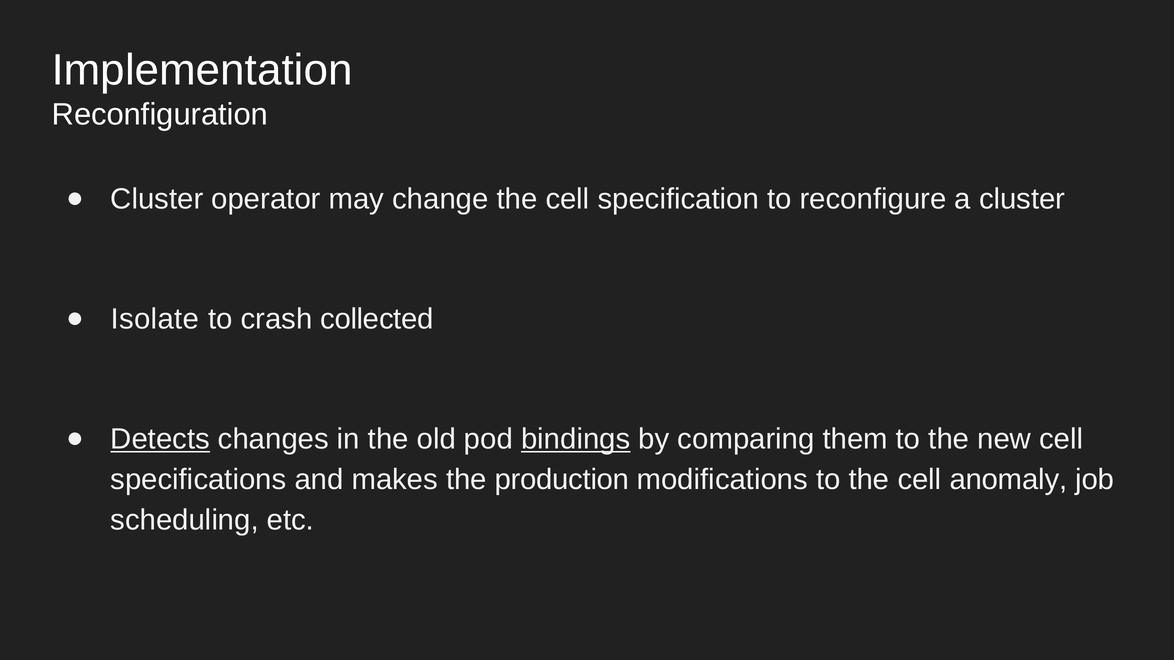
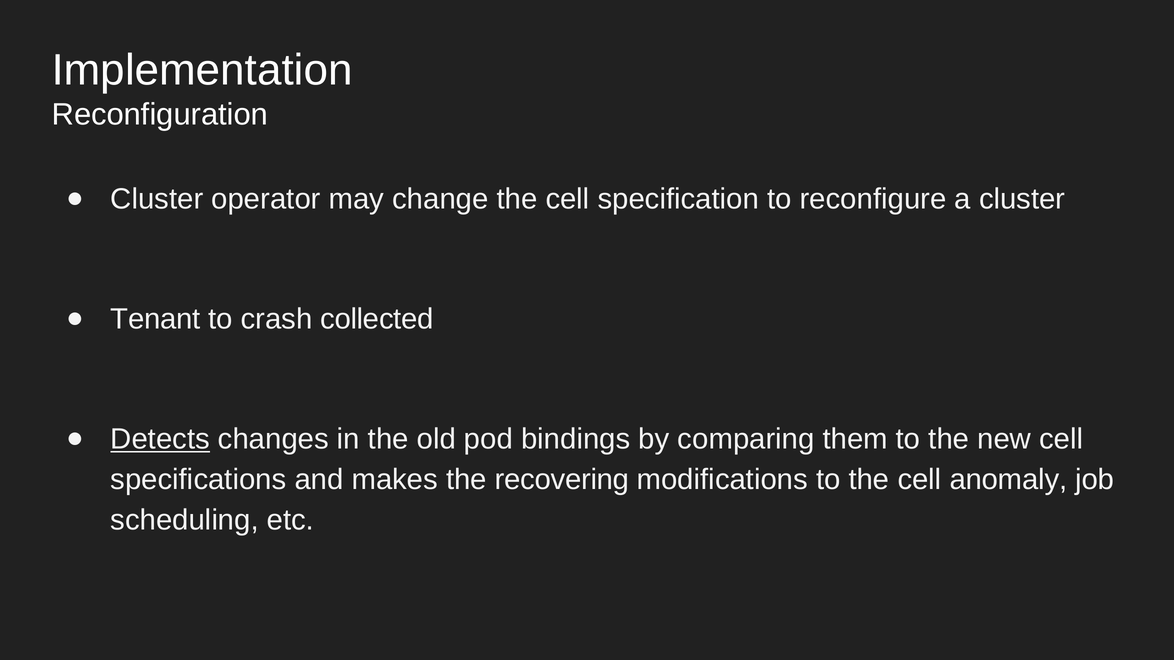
Isolate: Isolate -> Tenant
bindings underline: present -> none
production: production -> recovering
